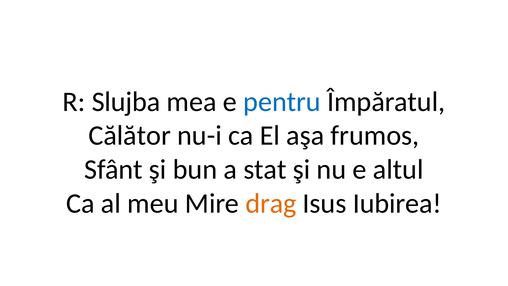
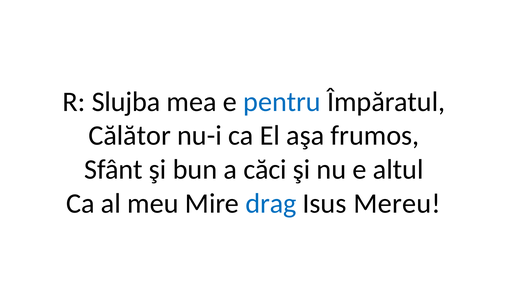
stat: stat -> căci
drag colour: orange -> blue
Iubirea: Iubirea -> Mereu
